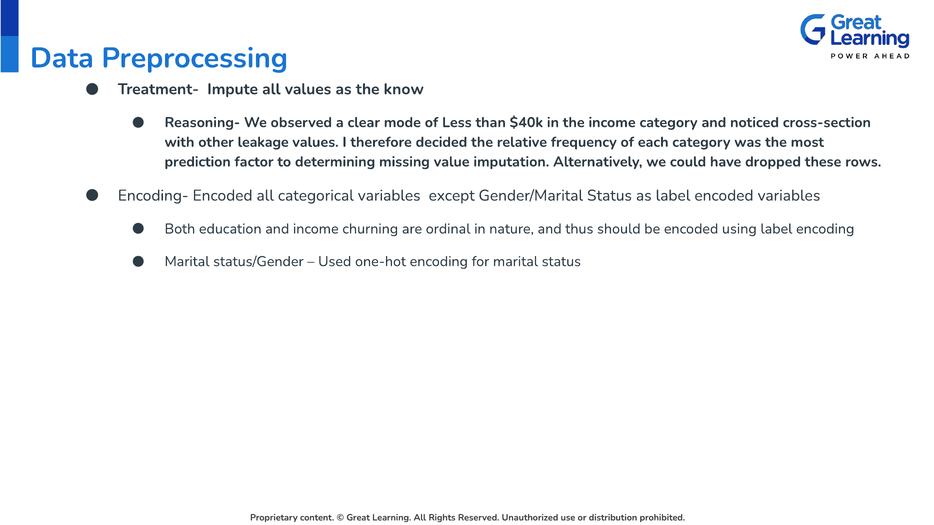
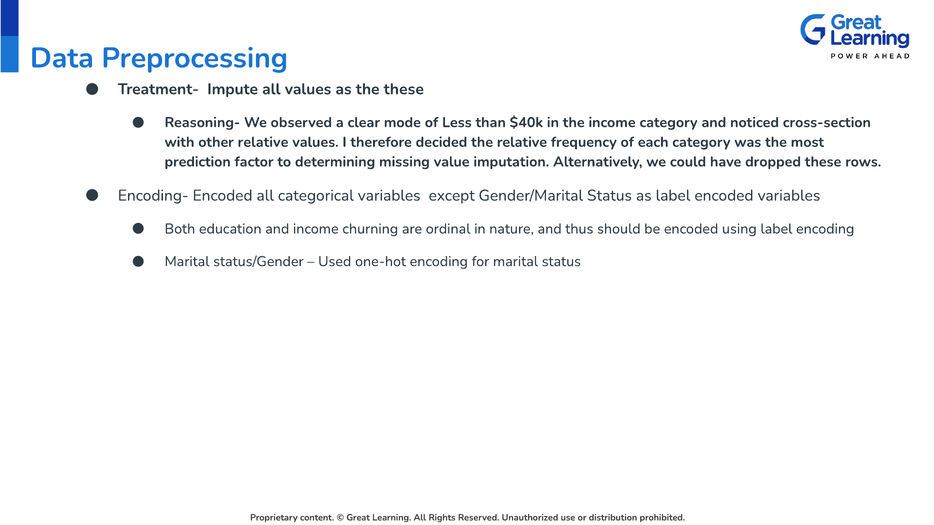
the know: know -> these
other leakage: leakage -> relative
